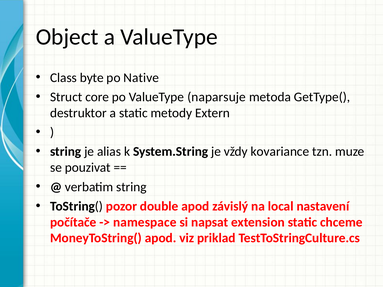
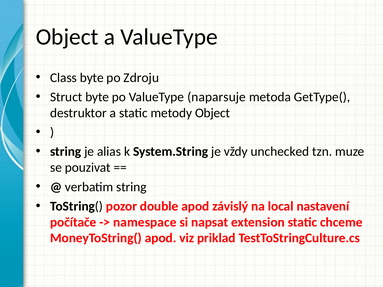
Native: Native -> Zdroju
Struct core: core -> byte
metody Extern: Extern -> Object
kovariance: kovariance -> unchecked
